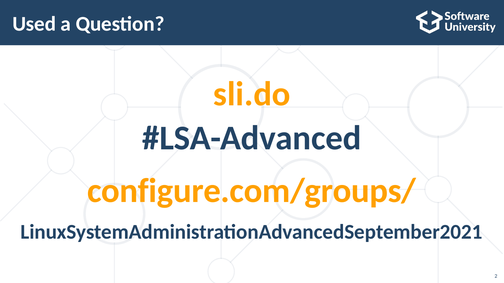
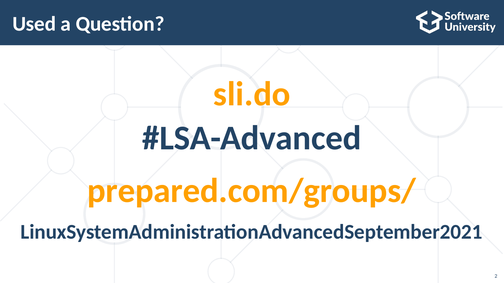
configure.com/groups/: configure.com/groups/ -> prepared.com/groups/
